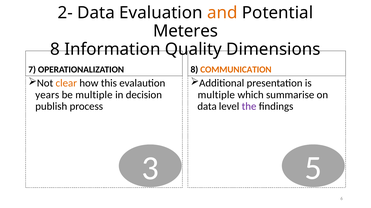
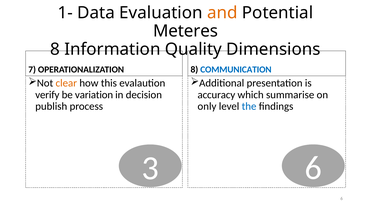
2-: 2- -> 1-
COMMUNICATION colour: orange -> blue
years: years -> verify
be multiple: multiple -> variation
multiple at (216, 95): multiple -> accuracy
data at (207, 107): data -> only
the colour: purple -> blue
3 5: 5 -> 6
